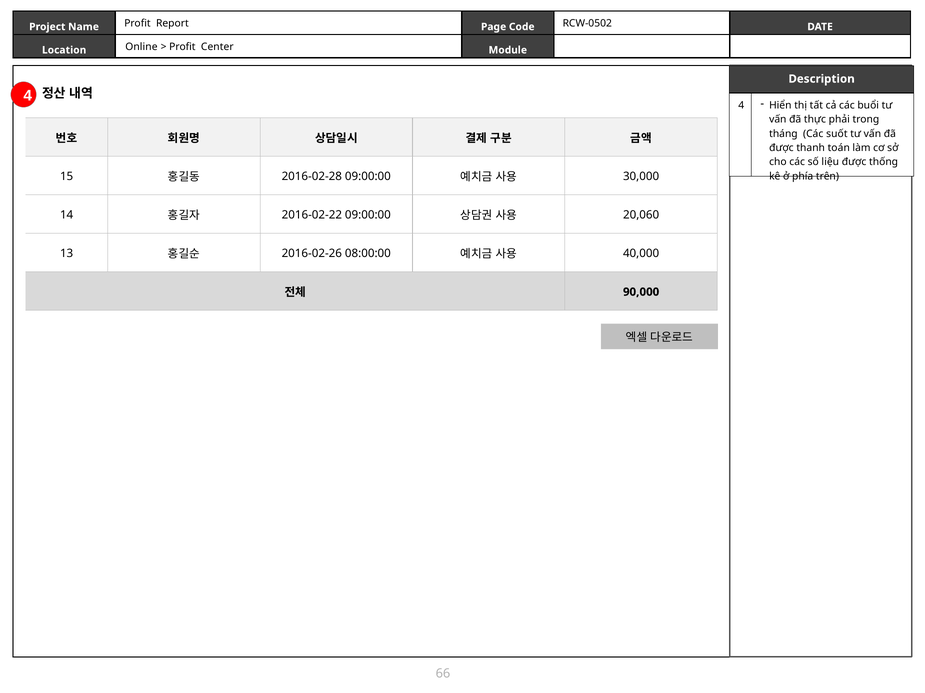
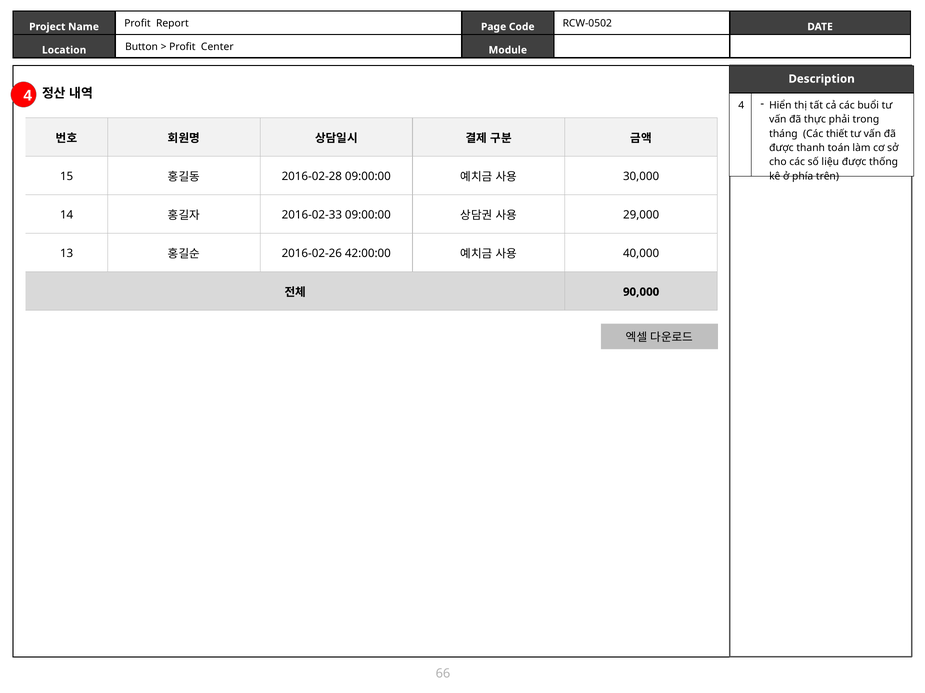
Online: Online -> Button
suốt: suốt -> thiết
2016-02-22: 2016-02-22 -> 2016-02-33
20,060: 20,060 -> 29,000
08:00:00: 08:00:00 -> 42:00:00
